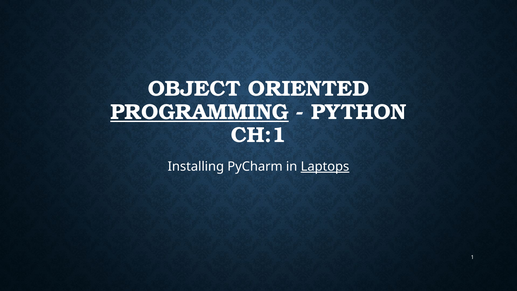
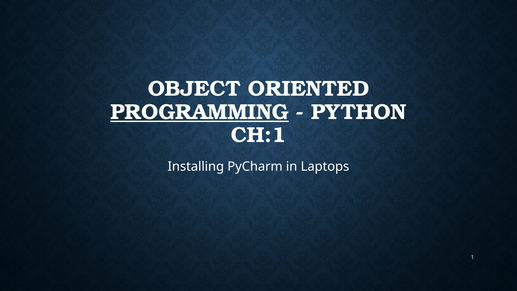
Laptops underline: present -> none
